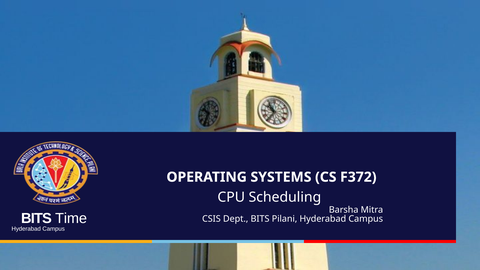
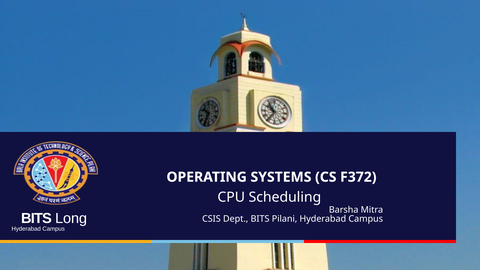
Time: Time -> Long
